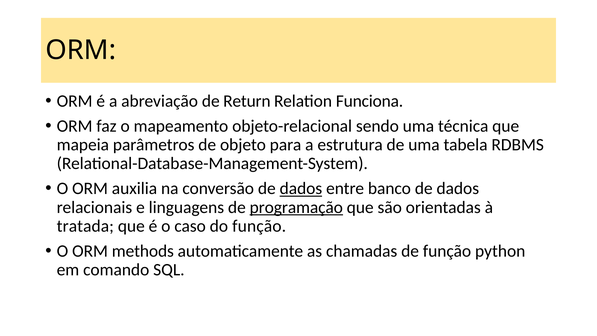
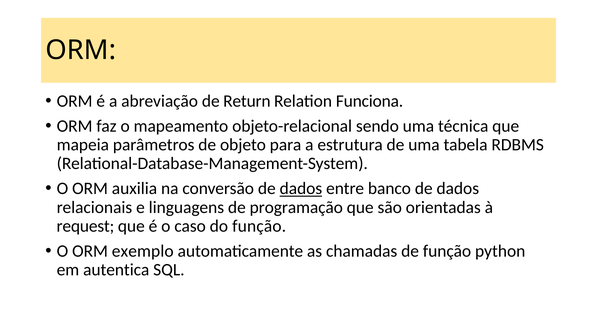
programação underline: present -> none
tratada: tratada -> request
methods: methods -> exemplo
comando: comando -> autentica
